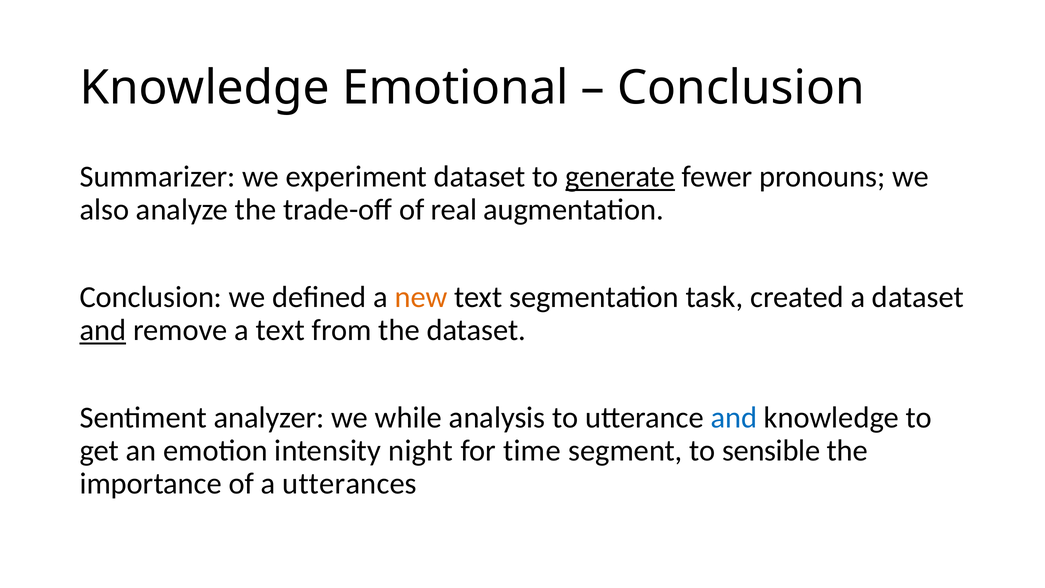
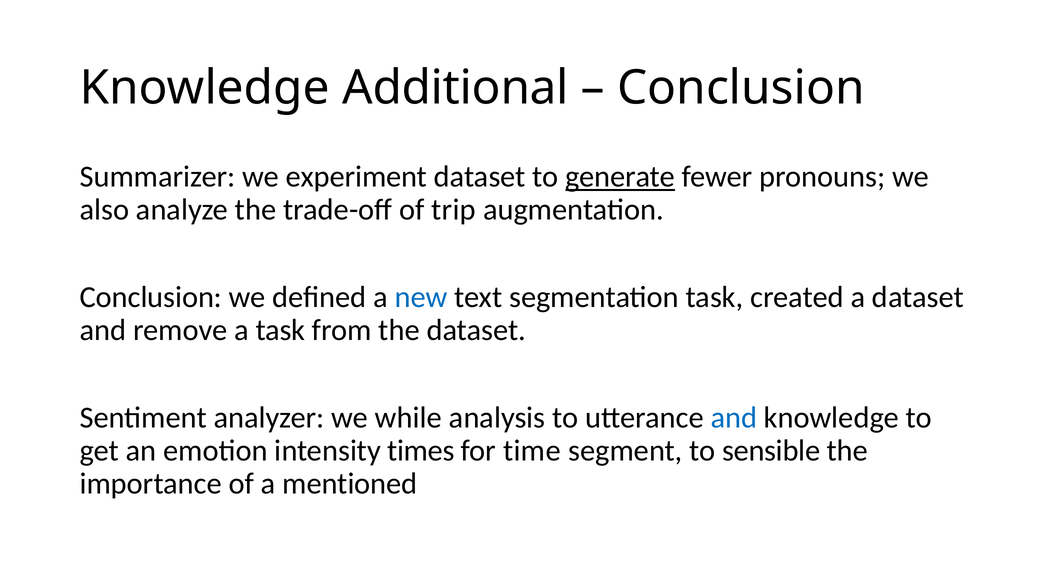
Emotional: Emotional -> Additional
real: real -> trip
new colour: orange -> blue
and at (103, 330) underline: present -> none
a text: text -> task
night: night -> times
utterances: utterances -> mentioned
